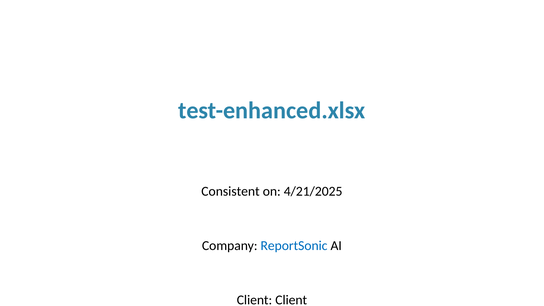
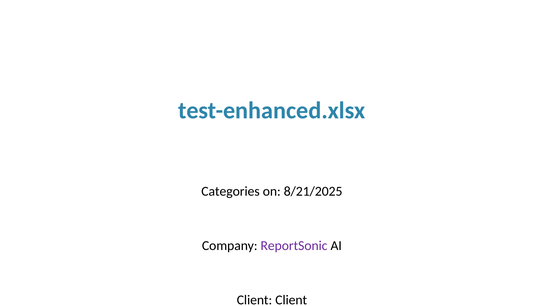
Consistent: Consistent -> Categories
4/21/2025: 4/21/2025 -> 8/21/2025
ReportSonic colour: blue -> purple
